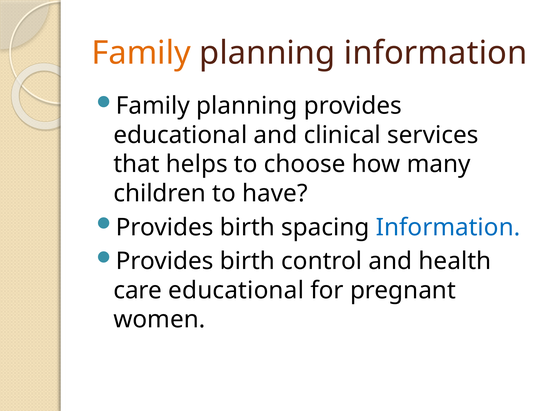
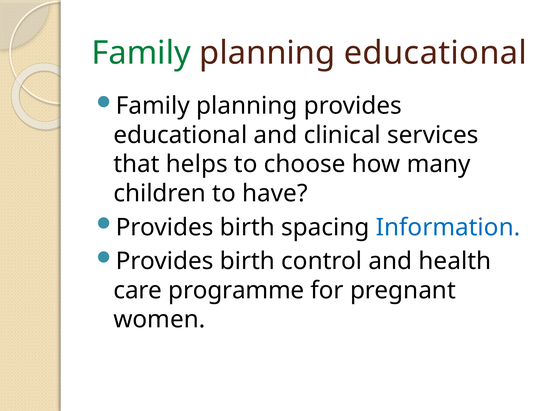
Family at (141, 53) colour: orange -> green
planning information: information -> educational
care educational: educational -> programme
